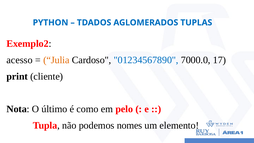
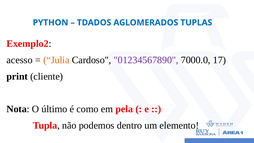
01234567890 colour: blue -> purple
pelo: pelo -> pela
nomes: nomes -> dentro
